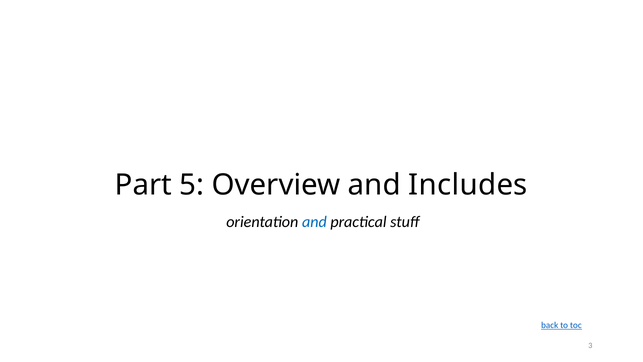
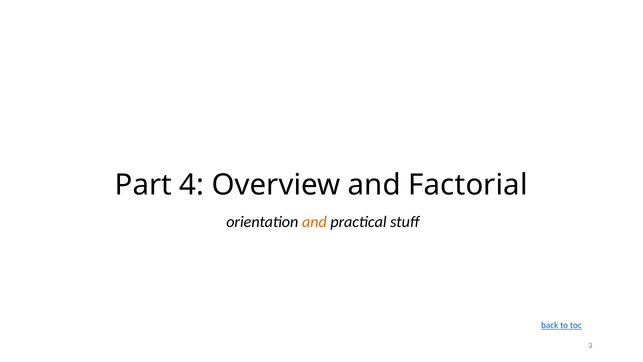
5: 5 -> 4
Includes: Includes -> Factorial
and at (314, 222) colour: blue -> orange
